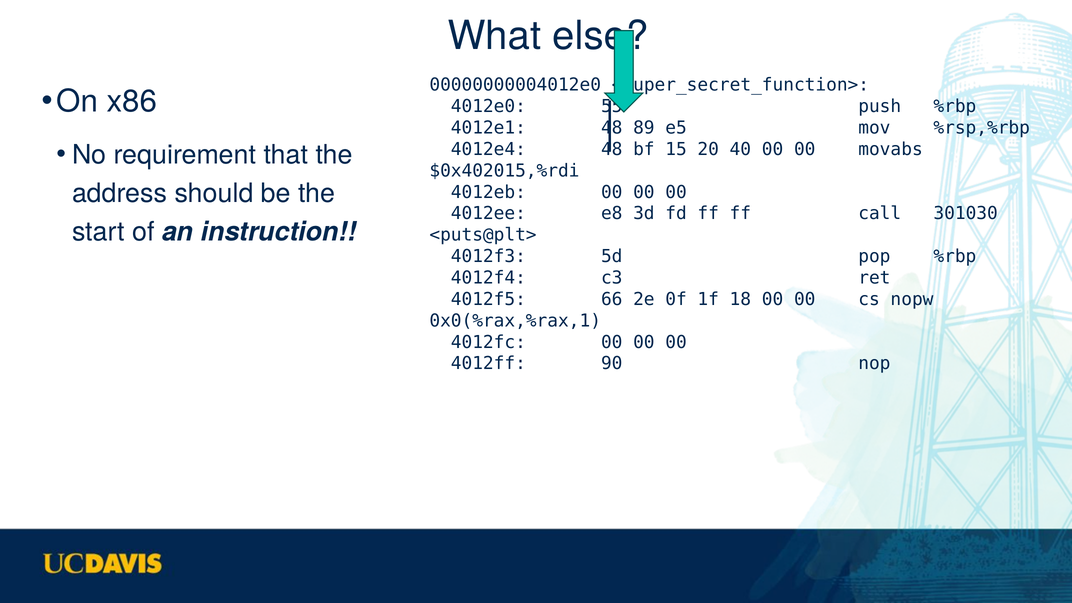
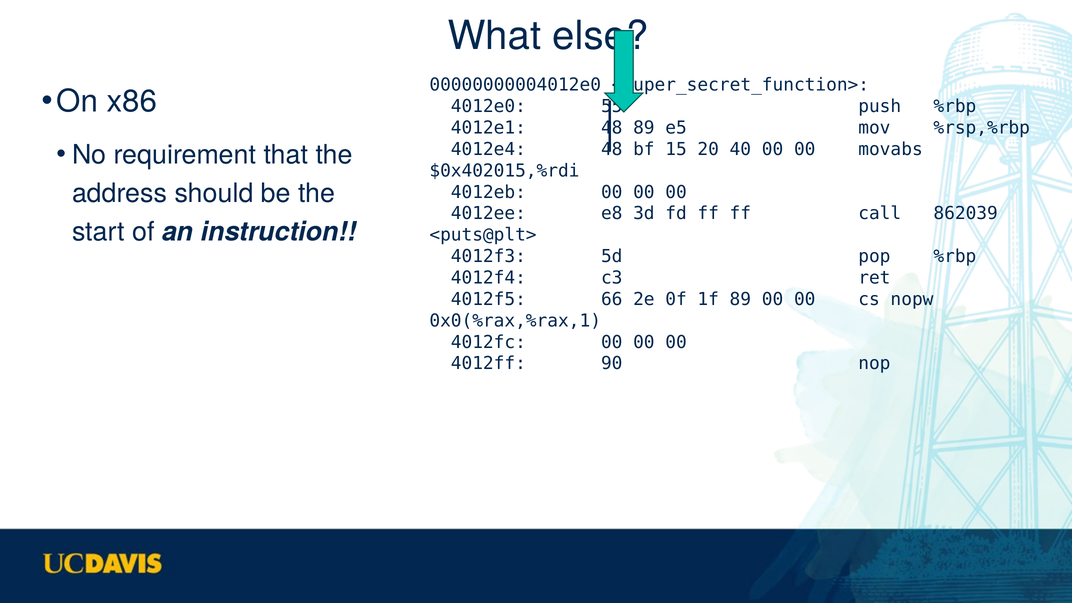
301030: 301030 -> 862039
1f 18: 18 -> 89
